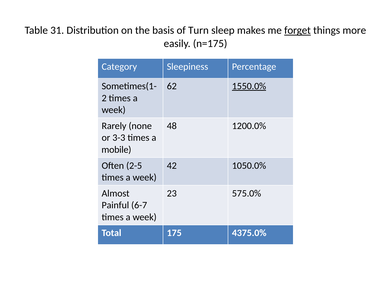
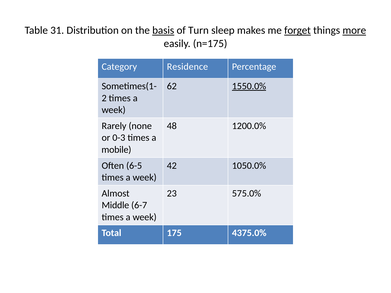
basis underline: none -> present
more underline: none -> present
Sleepiness: Sleepiness -> Residence
3-3: 3-3 -> 0-3
2-5: 2-5 -> 6-5
Painful: Painful -> Middle
